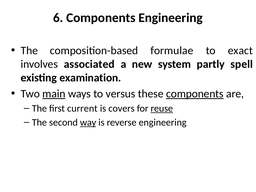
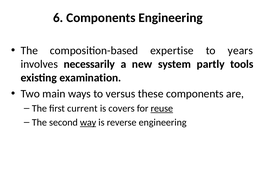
formulae: formulae -> expertise
exact: exact -> years
associated: associated -> necessarily
spell: spell -> tools
main underline: present -> none
components at (195, 94) underline: present -> none
